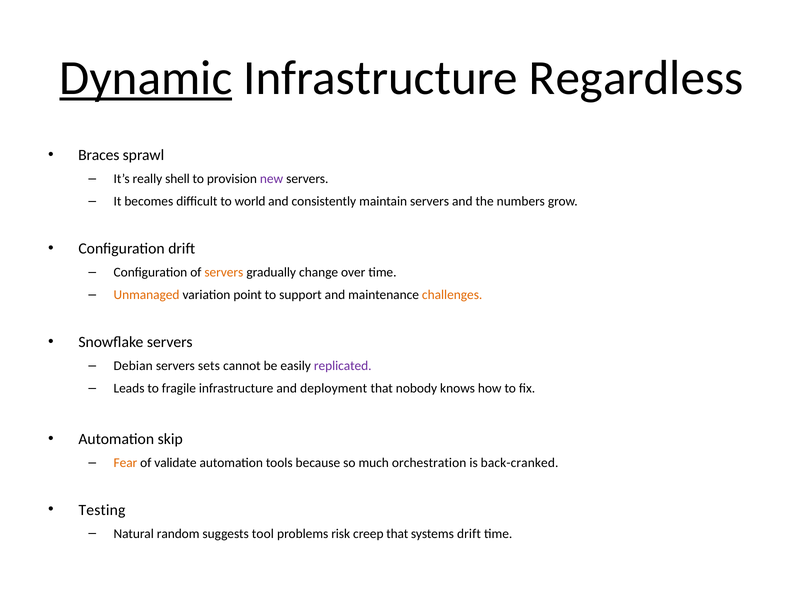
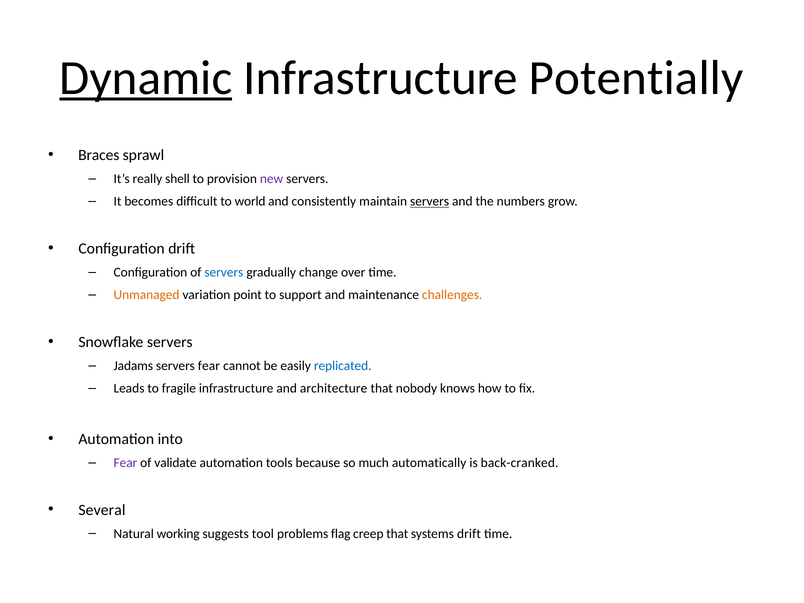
Regardless: Regardless -> Potentially
servers at (430, 202) underline: none -> present
servers at (224, 272) colour: orange -> blue
Debian: Debian -> Jadams
servers sets: sets -> fear
replicated colour: purple -> blue
deployment: deployment -> architecture
skip: skip -> into
Fear at (125, 463) colour: orange -> purple
orchestration: orchestration -> automatically
Testing: Testing -> Several
random: random -> working
risk: risk -> flag
